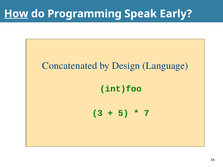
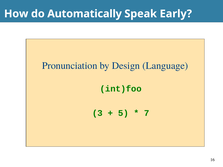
How underline: present -> none
Programming: Programming -> Automatically
Concatenated: Concatenated -> Pronunciation
